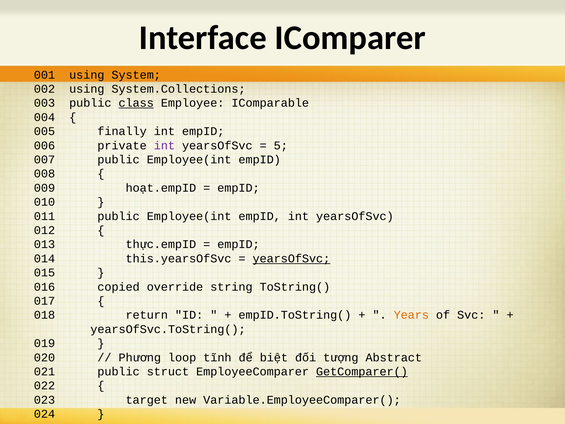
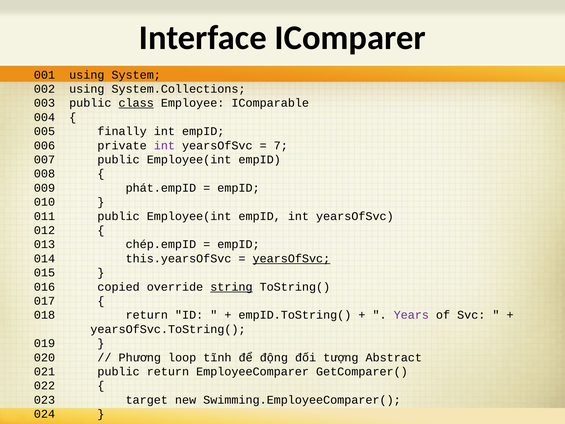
5: 5 -> 7
hoạt.empID: hoạt.empID -> phát.empID
thực.empID: thực.empID -> chép.empID
string underline: none -> present
Years colour: orange -> purple
biệt: biệt -> động
public struct: struct -> return
GetComparer( underline: present -> none
Variable.EmployeeComparer(: Variable.EmployeeComparer( -> Swimming.EmployeeComparer(
